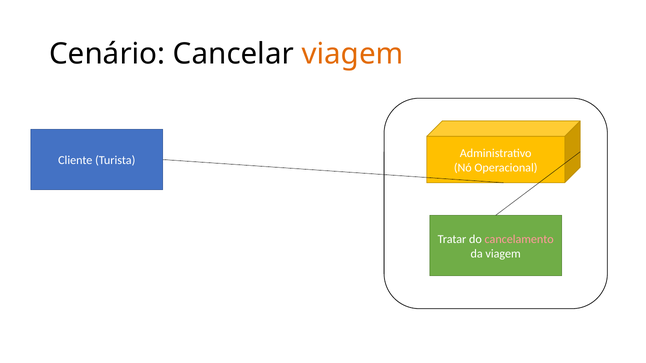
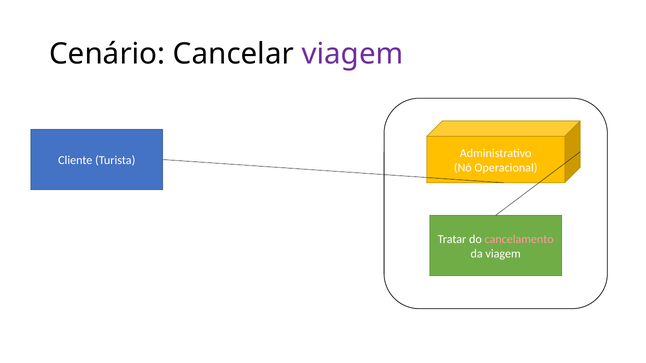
viagem at (353, 54) colour: orange -> purple
